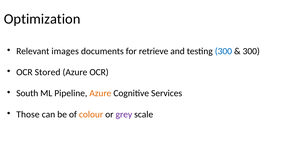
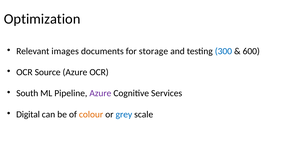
retrieve: retrieve -> storage
300 at (251, 51): 300 -> 600
Stored: Stored -> Source
Azure at (100, 94) colour: orange -> purple
Those: Those -> Digital
grey colour: purple -> blue
